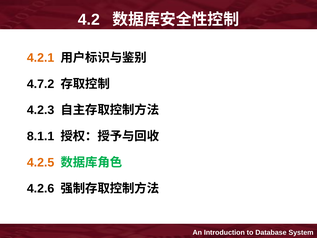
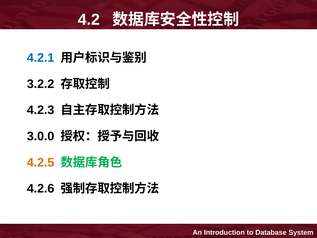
4.2.1 colour: orange -> blue
4.7.2: 4.7.2 -> 3.2.2
8.1.1: 8.1.1 -> 3.0.0
